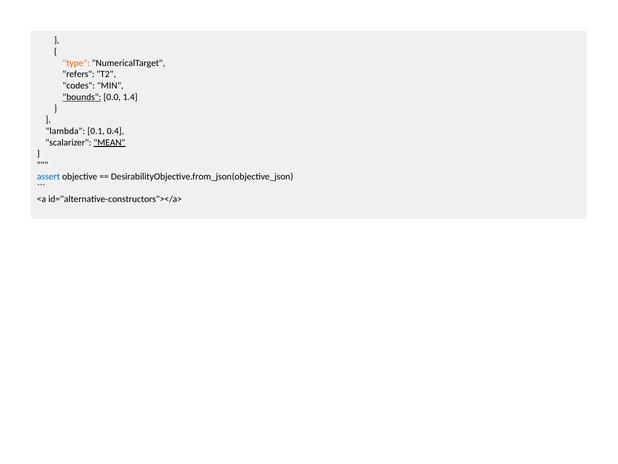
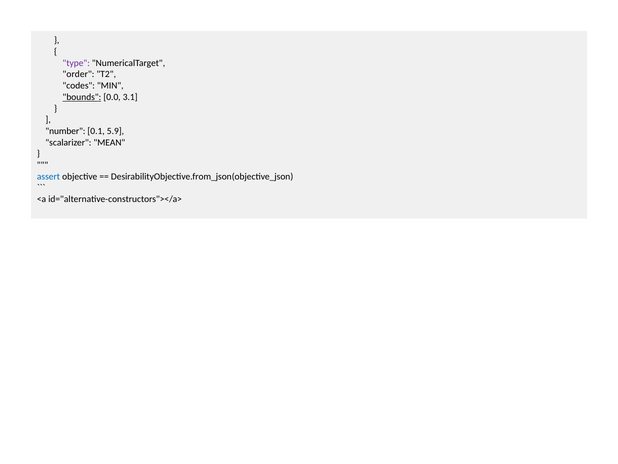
type colour: orange -> purple
refers: refers -> order
1.4: 1.4 -> 3.1
lambda: lambda -> number
0.4: 0.4 -> 5.9
MEAN underline: present -> none
